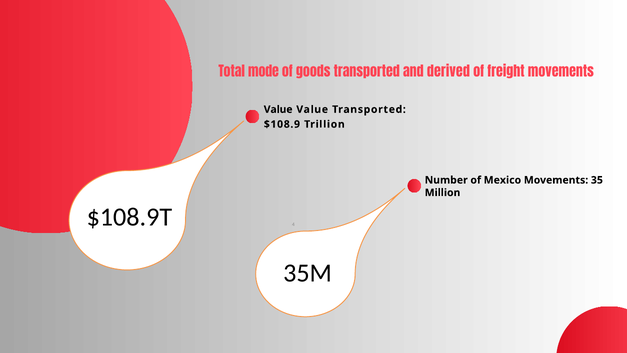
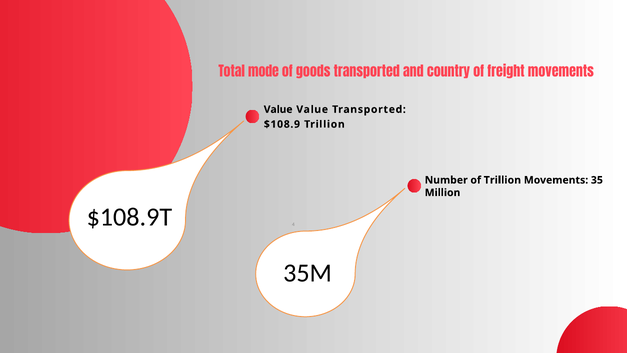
derived: derived -> country
of Mexico: Mexico -> Trillion
